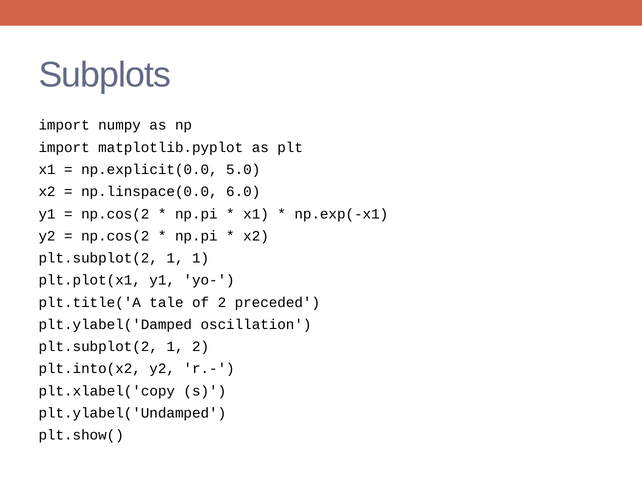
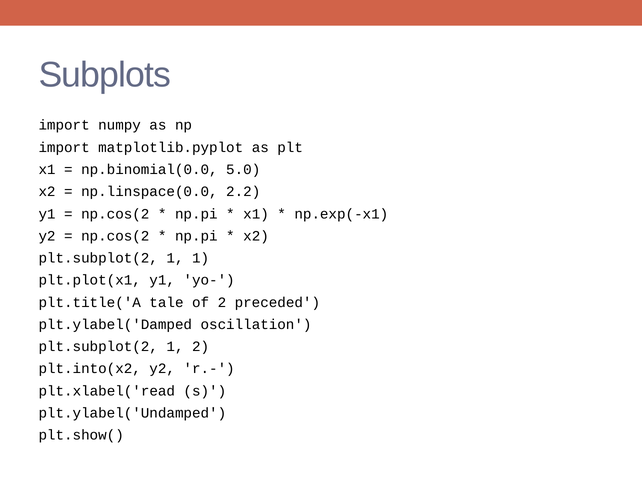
np.explicit(0.0: np.explicit(0.0 -> np.binomial(0.0
6.0: 6.0 -> 2.2
plt.xlabel('copy: plt.xlabel('copy -> plt.xlabel('read
